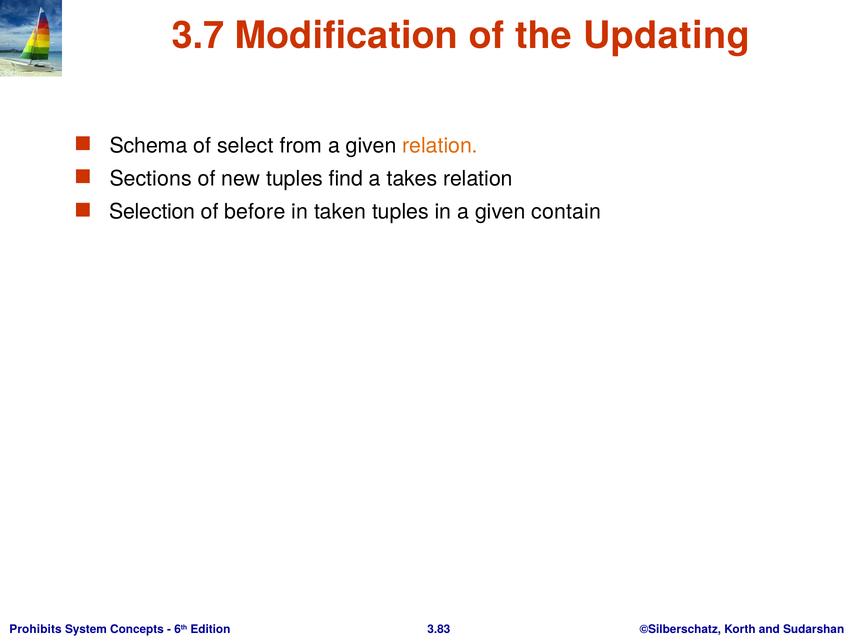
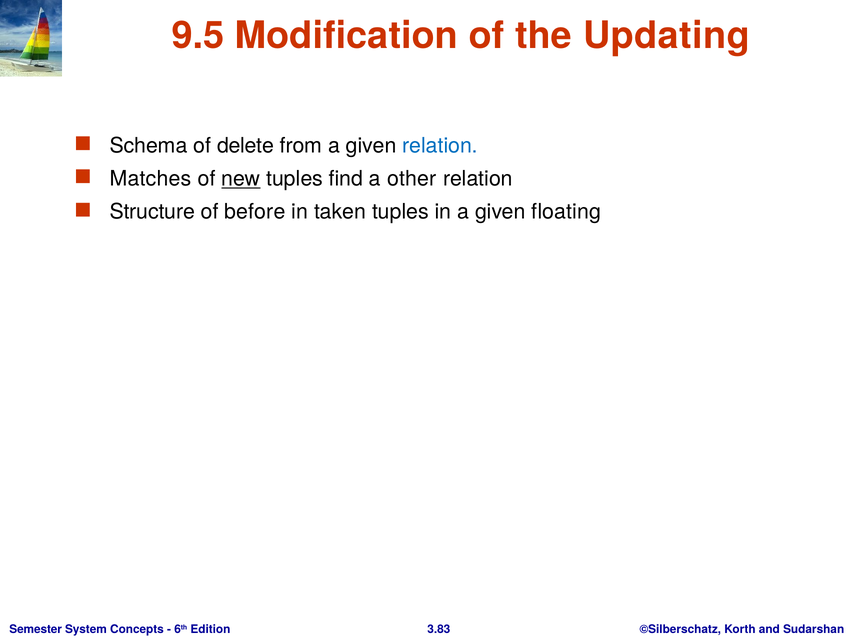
3.7: 3.7 -> 9.5
select: select -> delete
relation at (440, 146) colour: orange -> blue
Sections: Sections -> Matches
new underline: none -> present
takes: takes -> other
Selection: Selection -> Structure
contain: contain -> floating
Prohibits: Prohibits -> Semester
